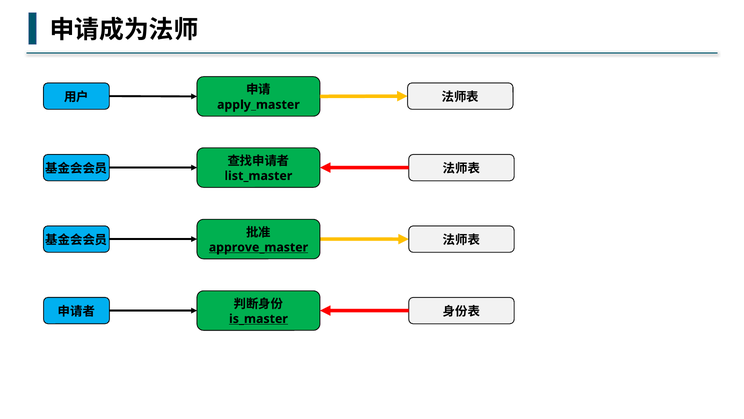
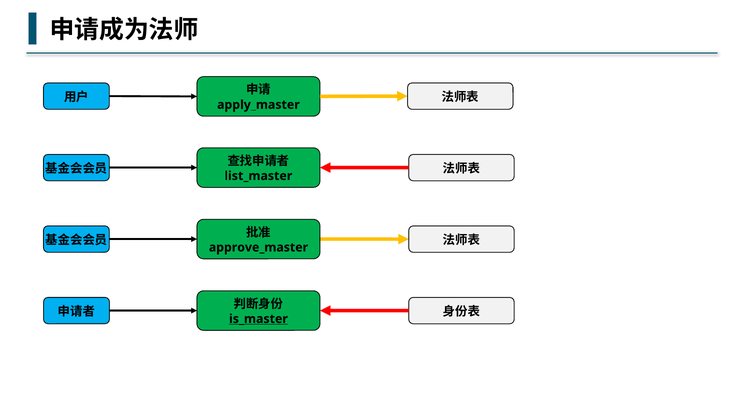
approve_master underline: present -> none
